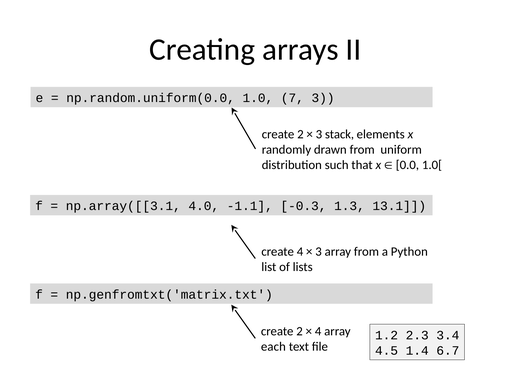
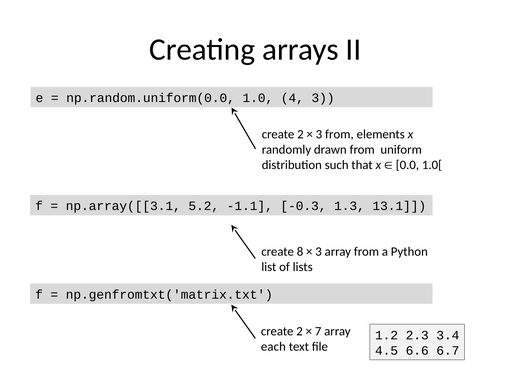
7: 7 -> 4
3 stack: stack -> from
4.0: 4.0 -> 5.2
create 4: 4 -> 8
4 at (318, 332): 4 -> 7
1.4: 1.4 -> 6.6
